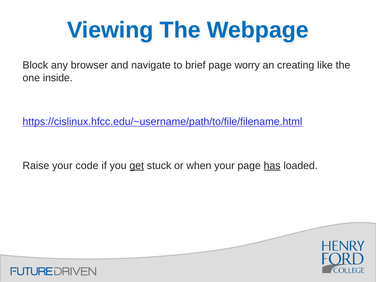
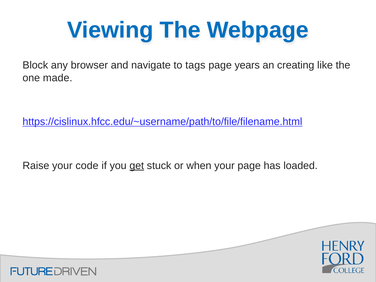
brief: brief -> tags
worry: worry -> years
inside: inside -> made
has underline: present -> none
